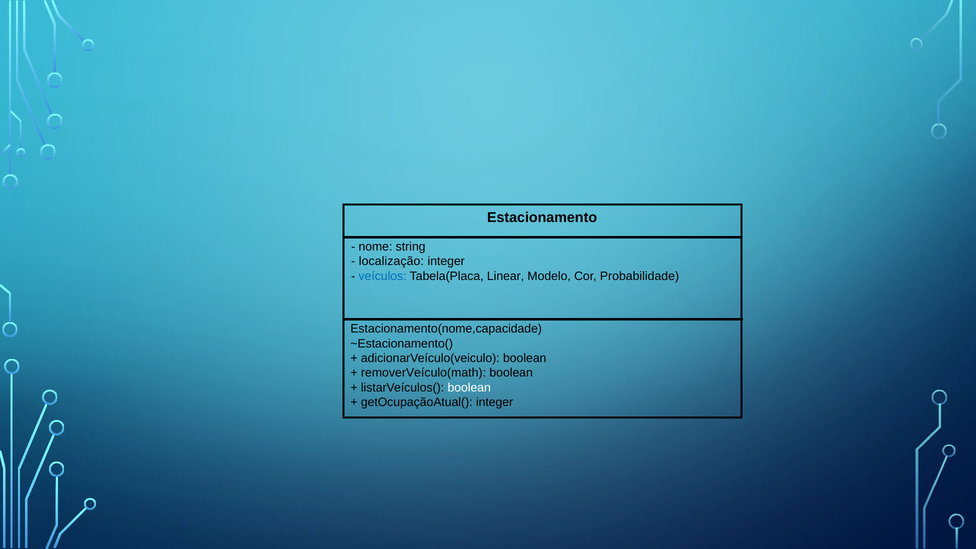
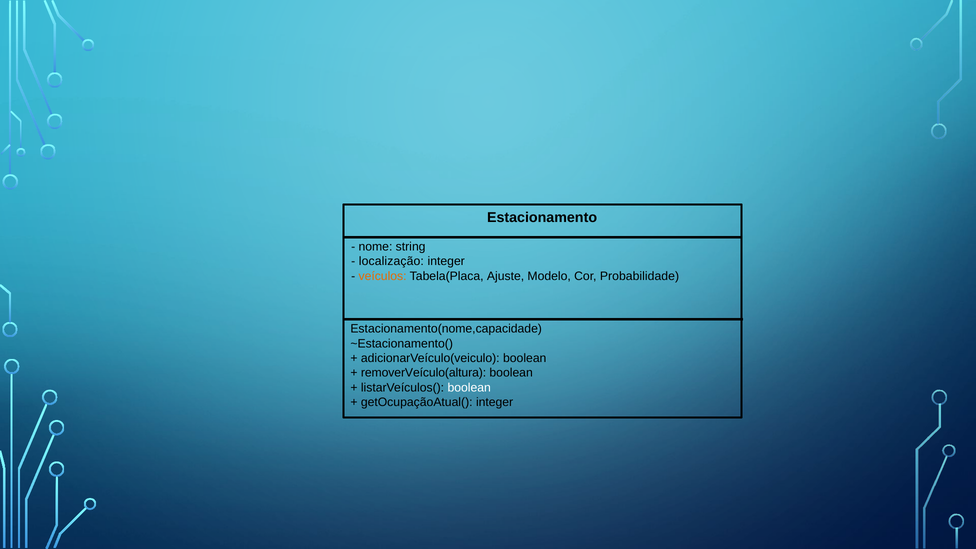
veículos colour: blue -> orange
Linear: Linear -> Ajuste
removerVeículo(math: removerVeículo(math -> removerVeículo(altura
